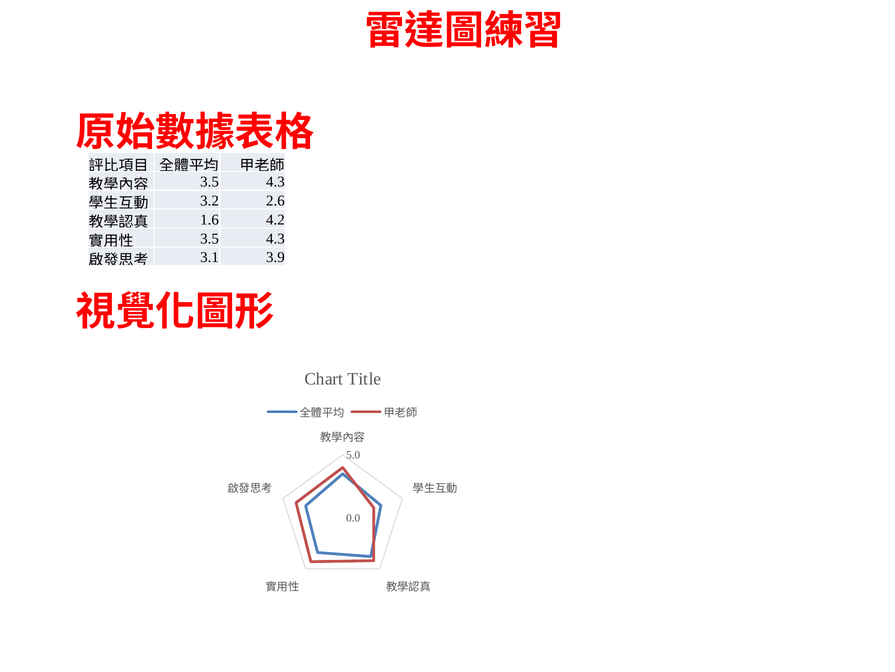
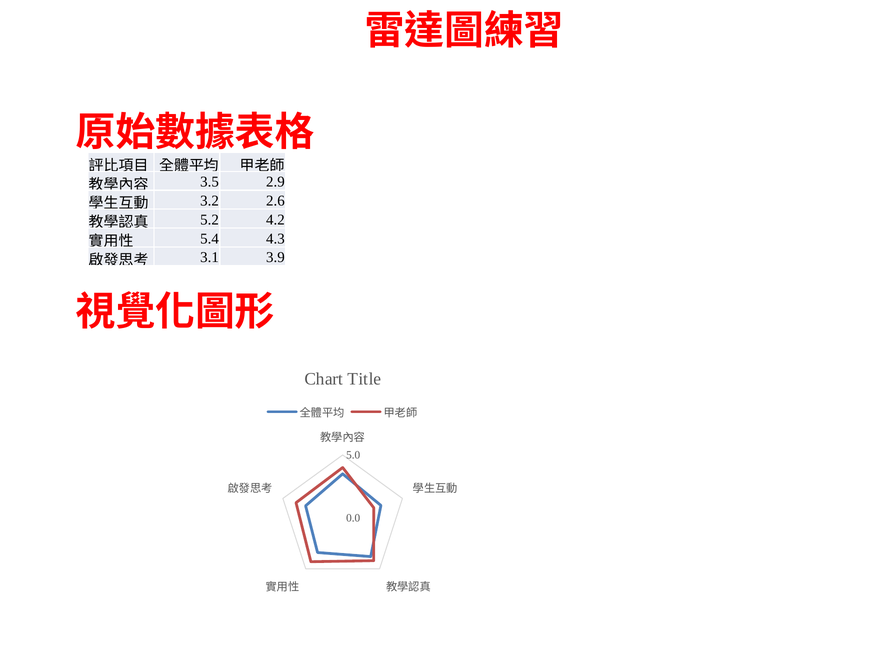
4.3 at (275, 182): 4.3 -> 2.9
1.6: 1.6 -> 5.2
3.5 at (210, 238): 3.5 -> 5.4
